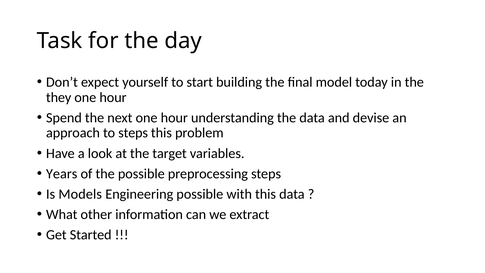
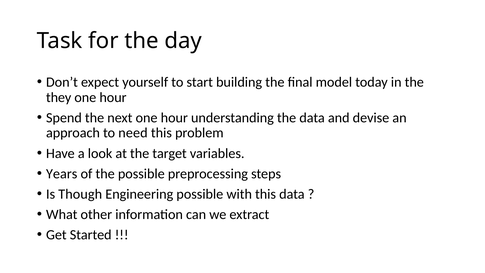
to steps: steps -> need
Models: Models -> Though
